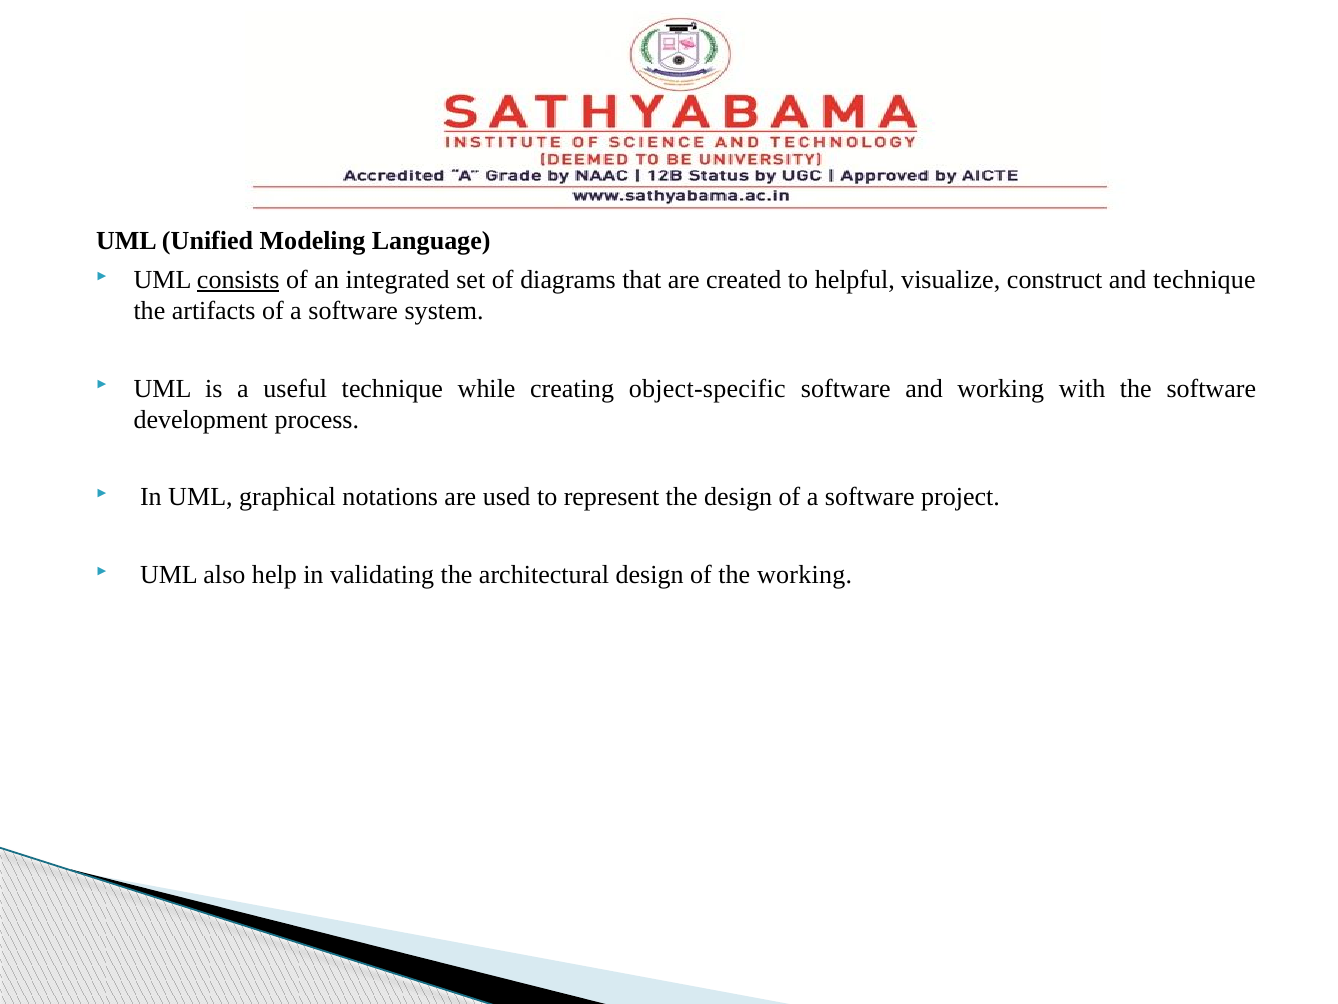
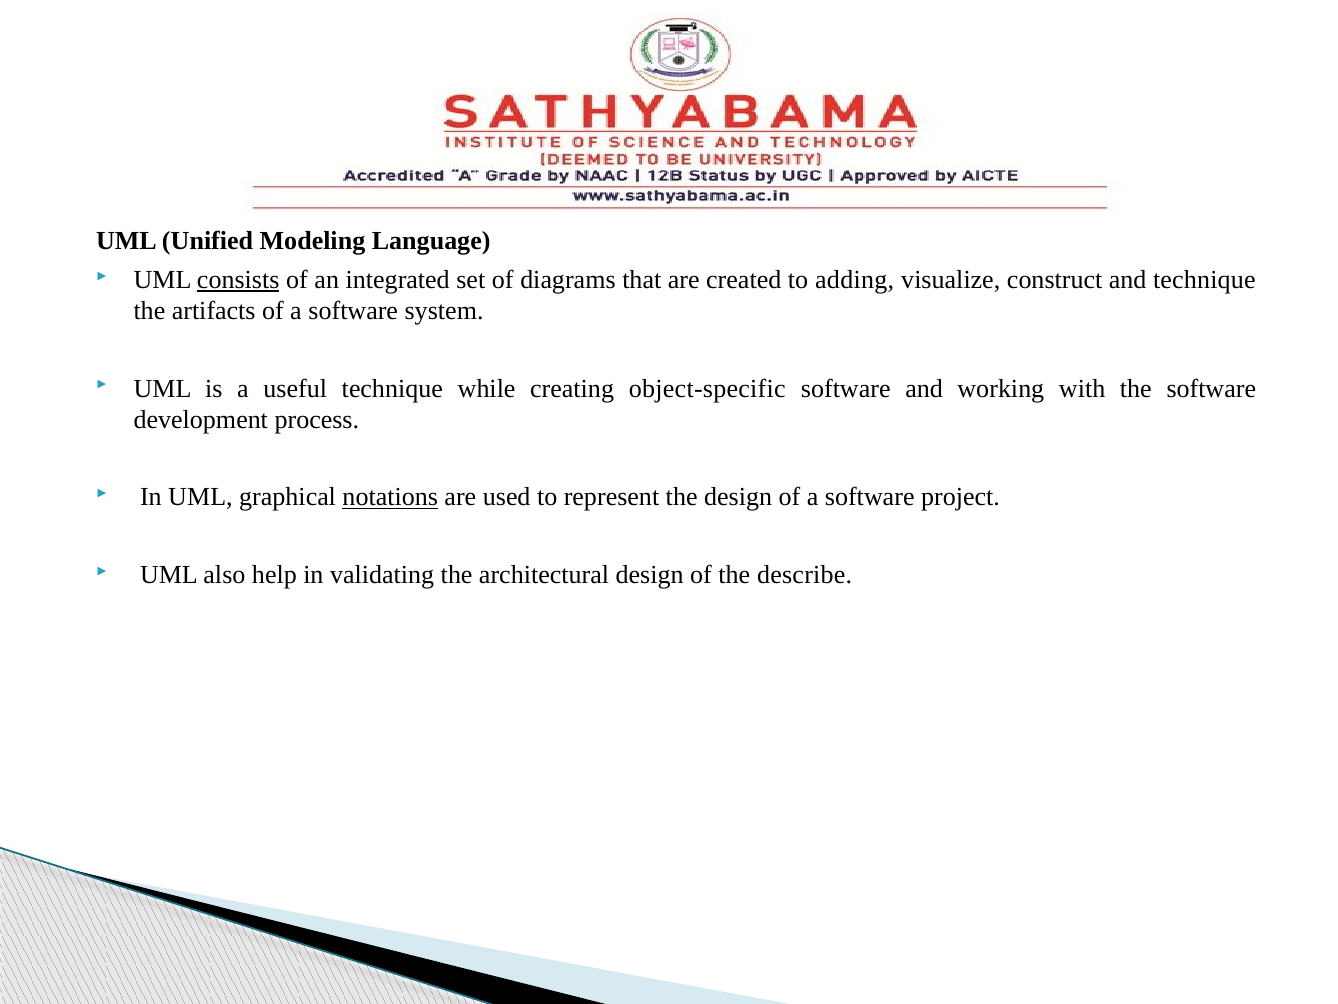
helpful: helpful -> adding
notations underline: none -> present
the working: working -> describe
